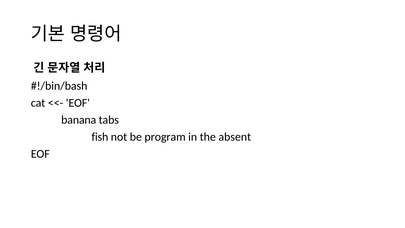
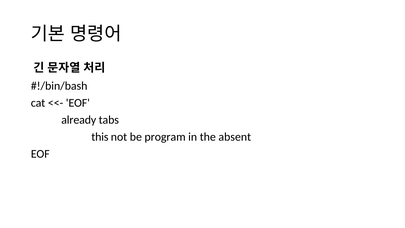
banana: banana -> already
fish: fish -> this
